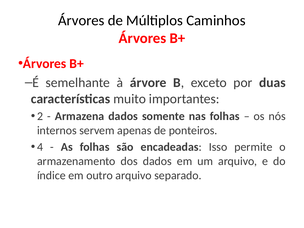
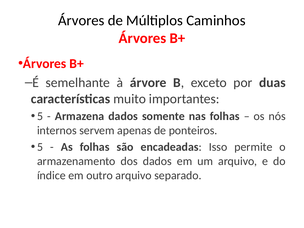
2 at (40, 116): 2 -> 5
4 at (40, 147): 4 -> 5
